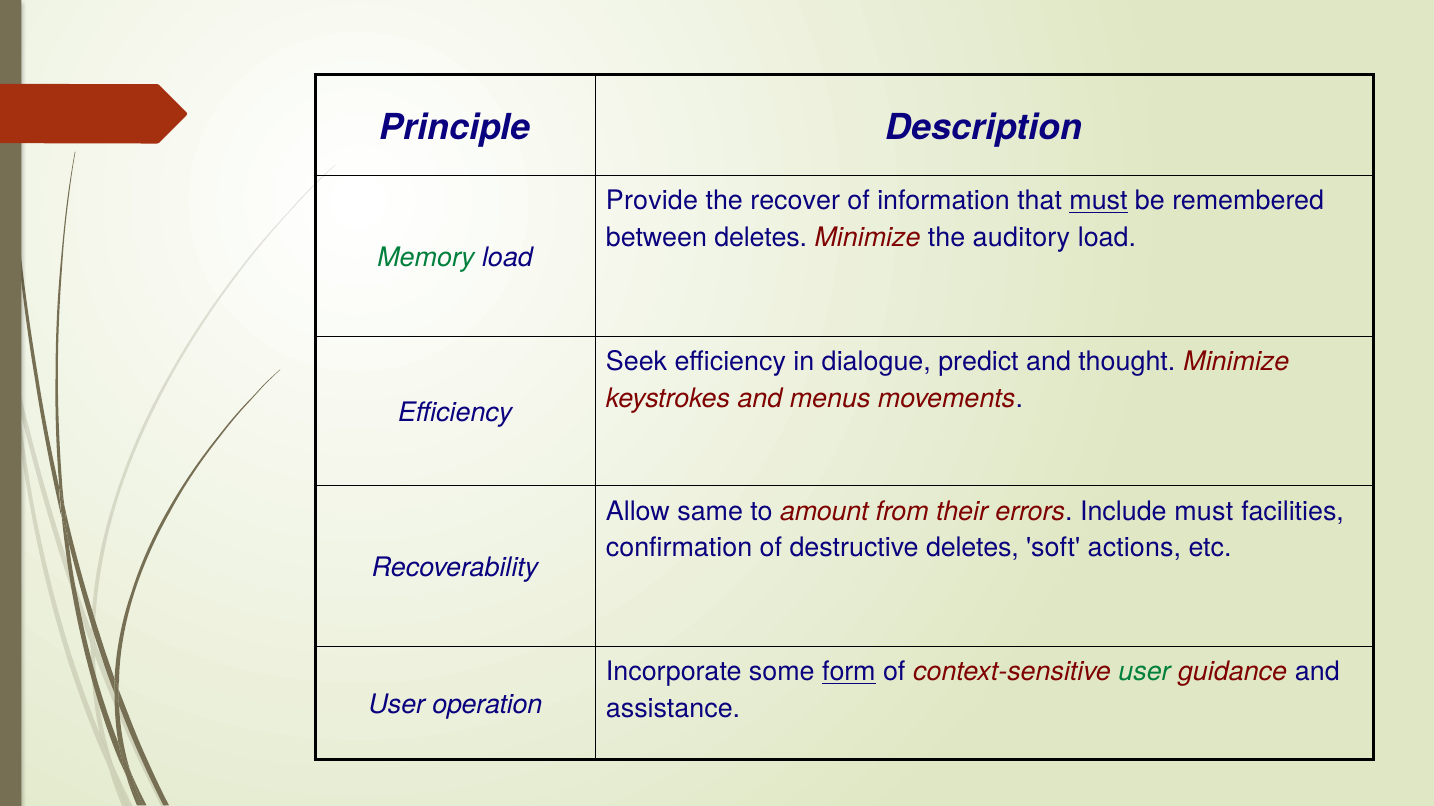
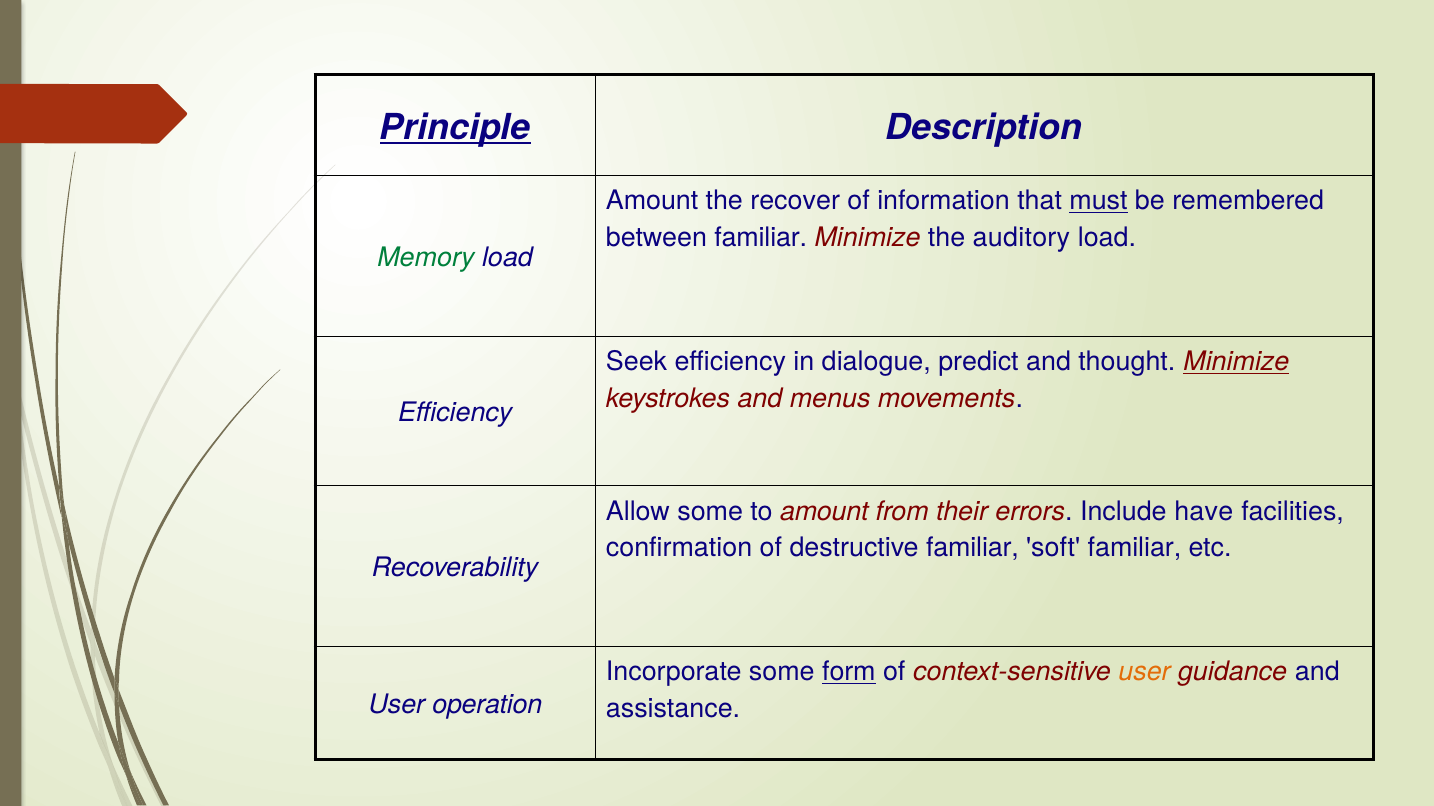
Principle underline: none -> present
Provide at (652, 201): Provide -> Amount
between deletes: deletes -> familiar
Minimize at (1236, 362) underline: none -> present
Allow same: same -> some
Include must: must -> have
destructive deletes: deletes -> familiar
soft actions: actions -> familiar
user at (1145, 673) colour: green -> orange
